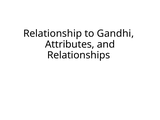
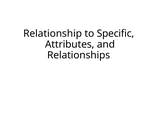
Gandhi: Gandhi -> Specific
